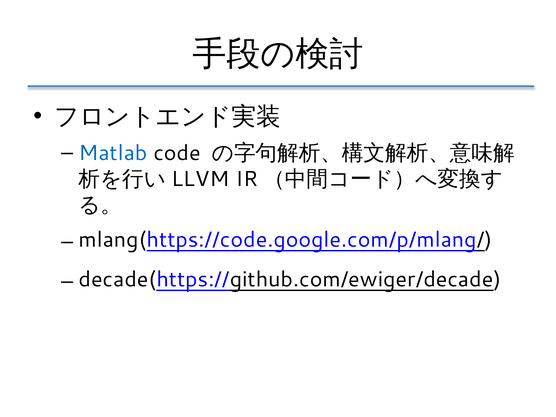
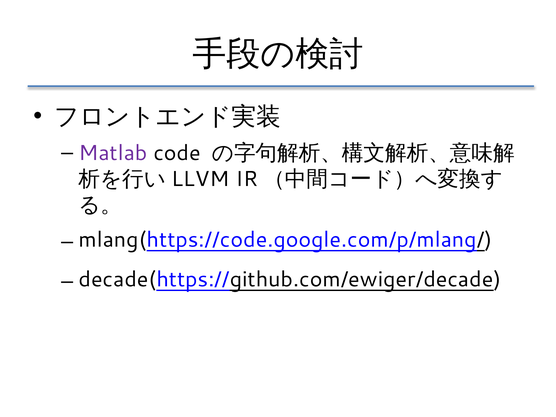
Matlab colour: blue -> purple
